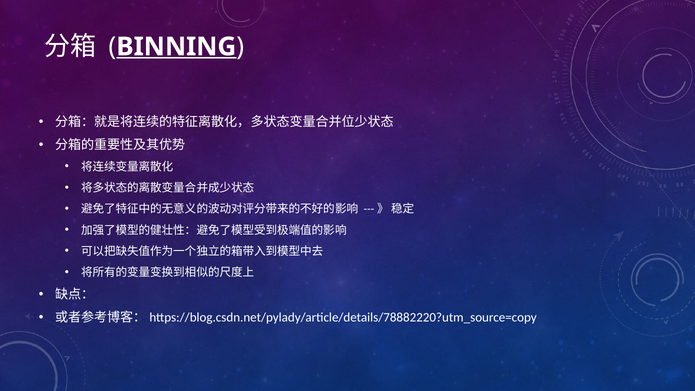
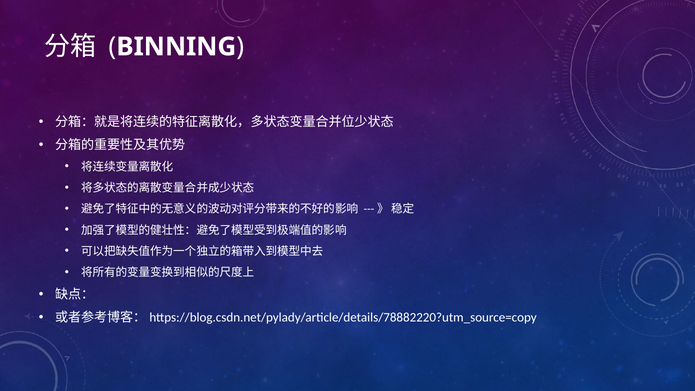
BINNING underline: present -> none
